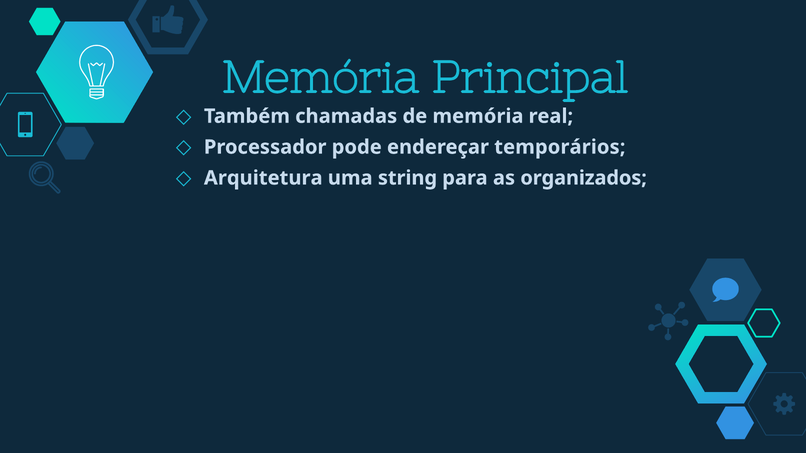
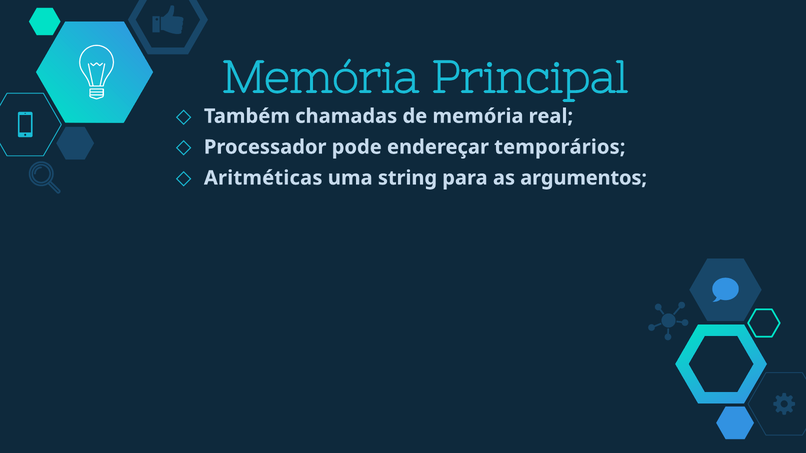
Arquitetura: Arquitetura -> Aritméticas
organizados: organizados -> argumentos
